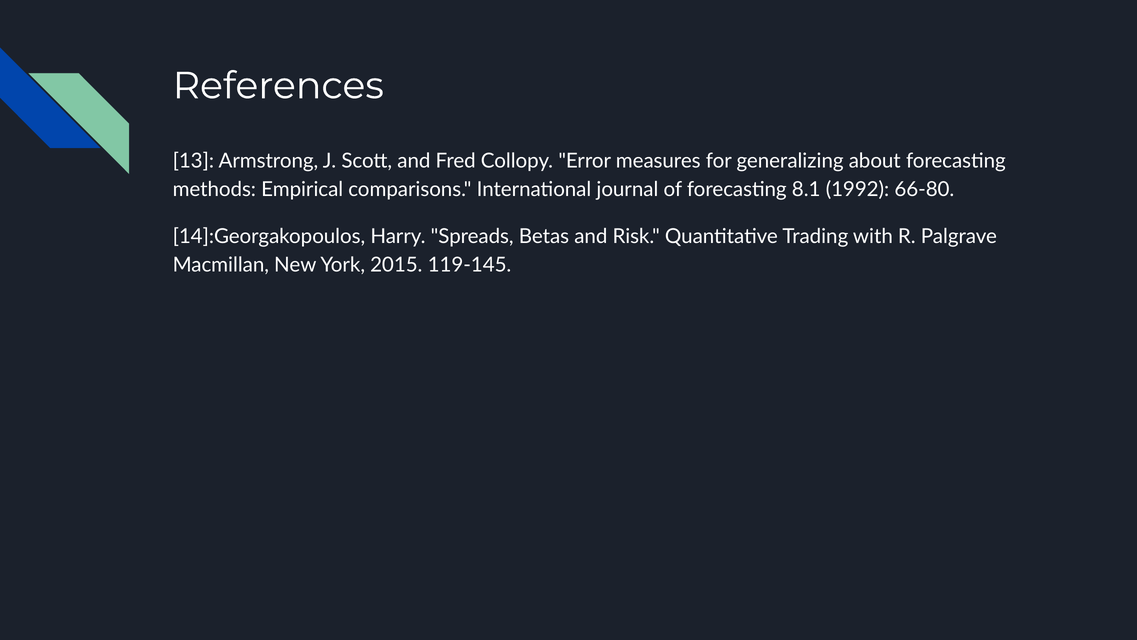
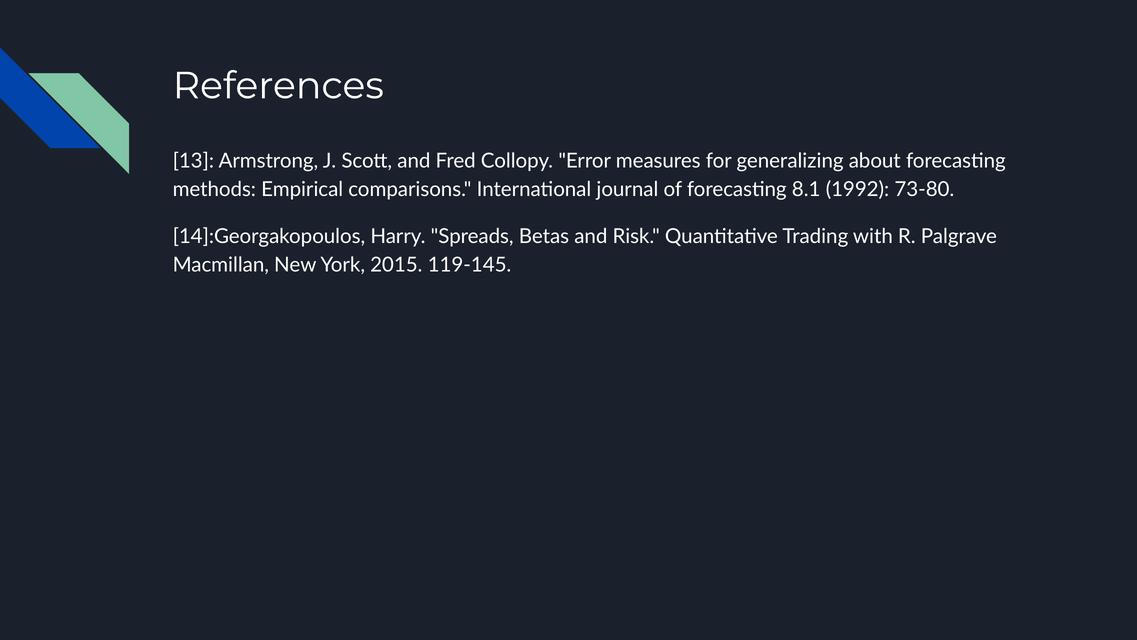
66-80: 66-80 -> 73-80
